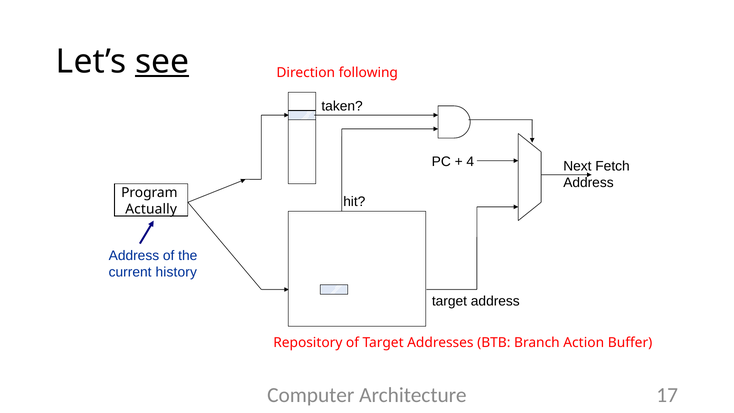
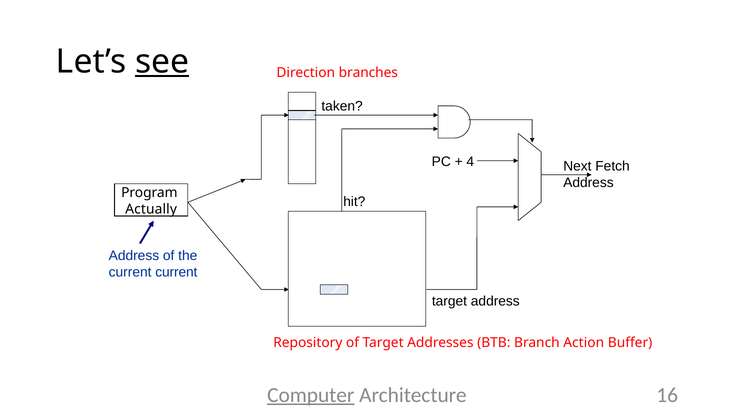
following: following -> branches
current history: history -> current
Computer underline: none -> present
17: 17 -> 16
